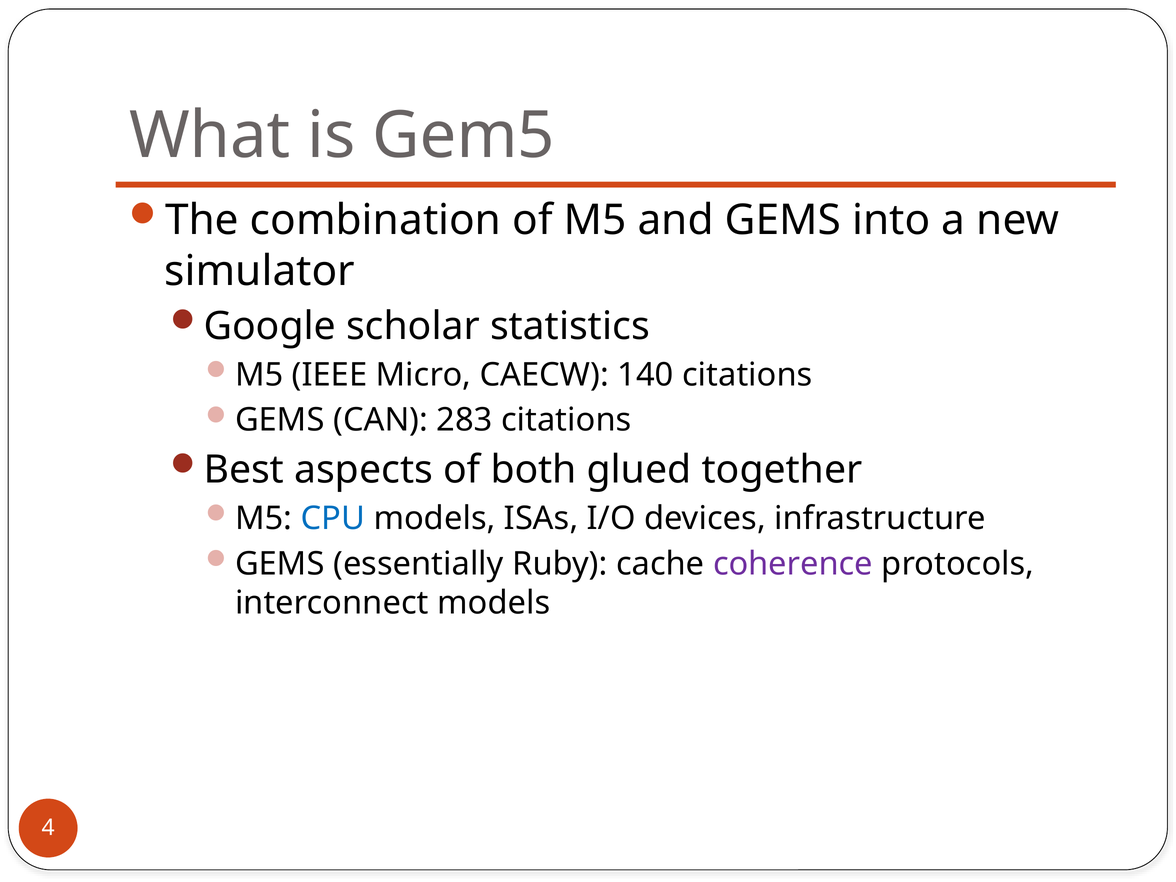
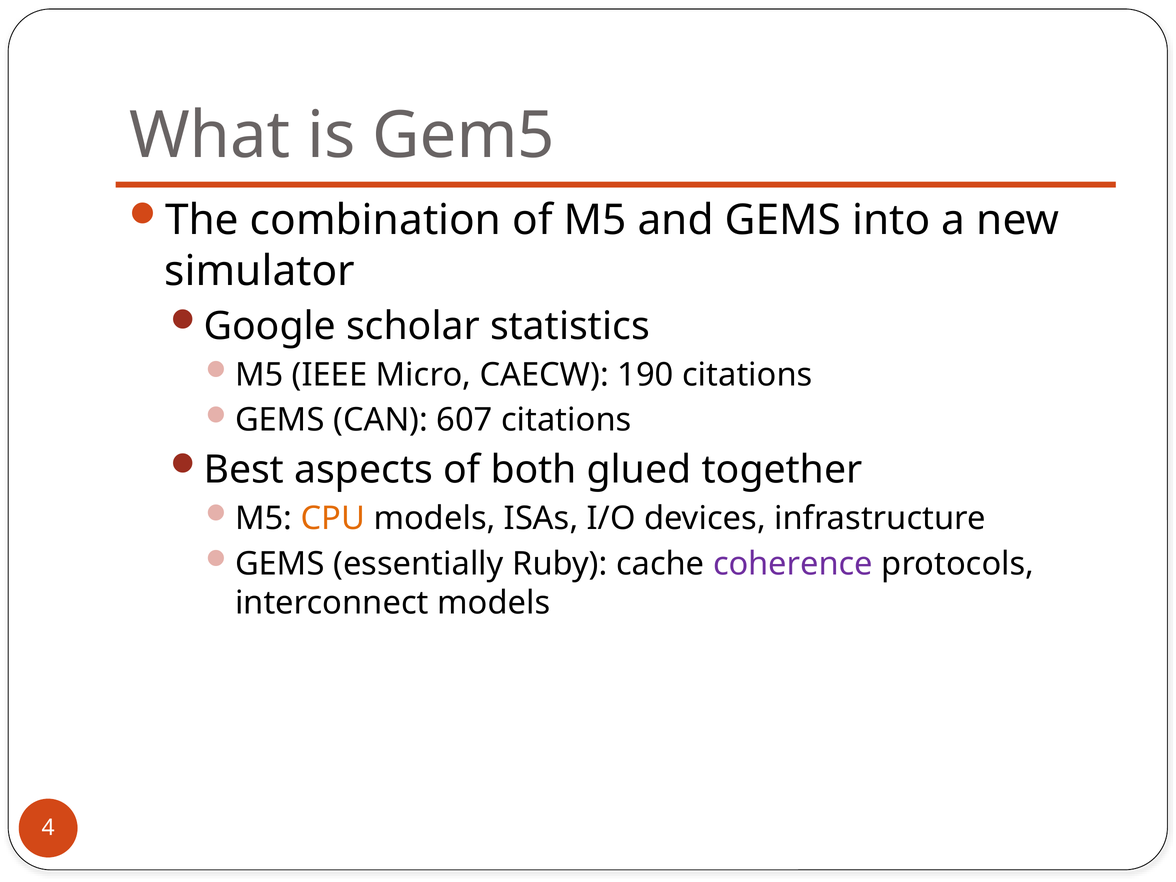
140: 140 -> 190
283: 283 -> 607
CPU colour: blue -> orange
